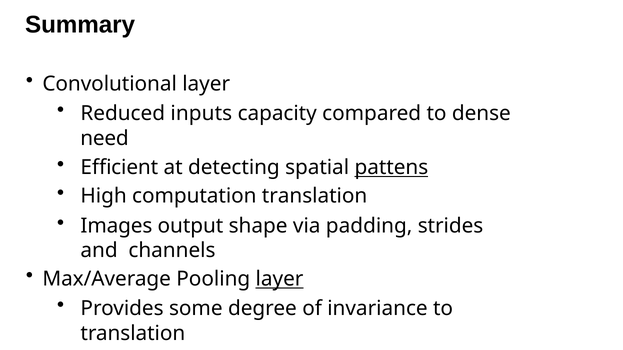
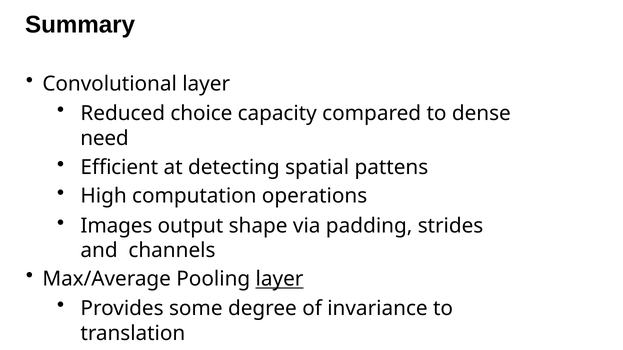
inputs: inputs -> choice
pattens underline: present -> none
computation translation: translation -> operations
